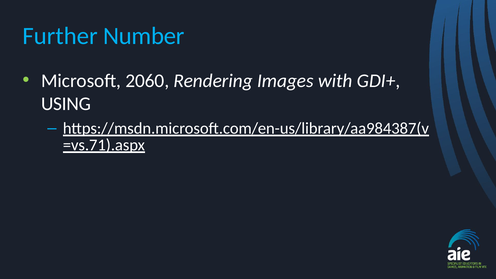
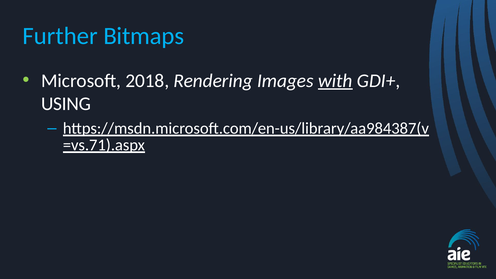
Number: Number -> Bitmaps
2060: 2060 -> 2018
with underline: none -> present
